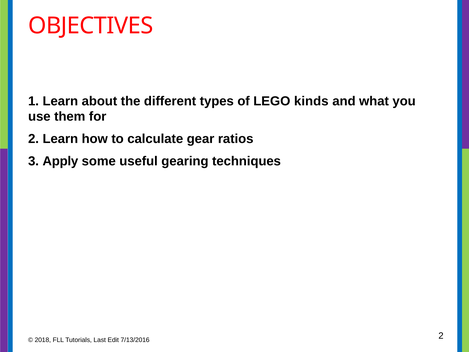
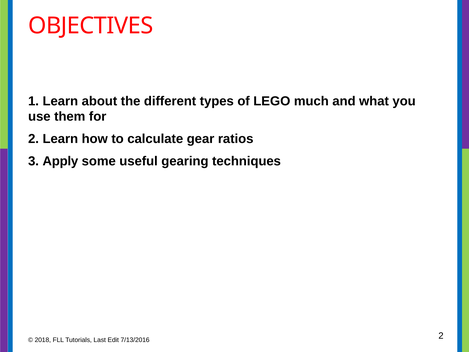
kinds: kinds -> much
